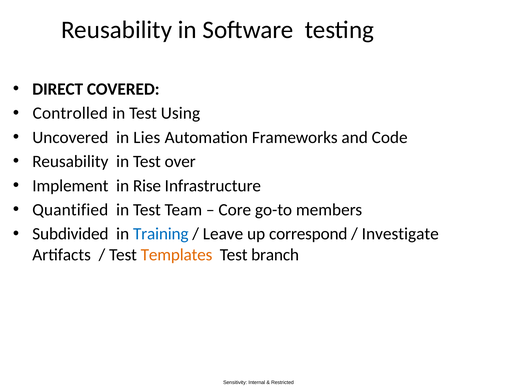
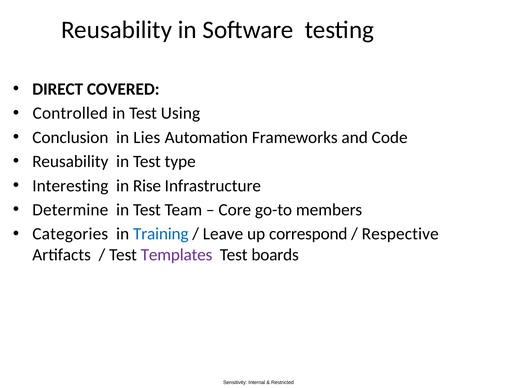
Uncovered: Uncovered -> Conclusion
over: over -> type
Implement: Implement -> Interesting
Quantified: Quantified -> Determine
Subdivided: Subdivided -> Categories
Investigate: Investigate -> Respective
Templates colour: orange -> purple
branch: branch -> boards
